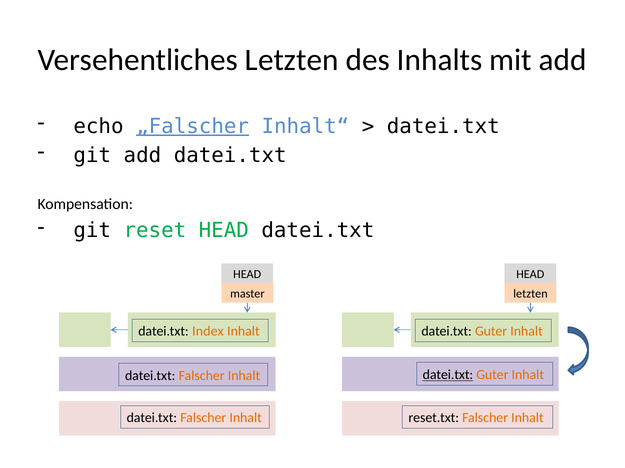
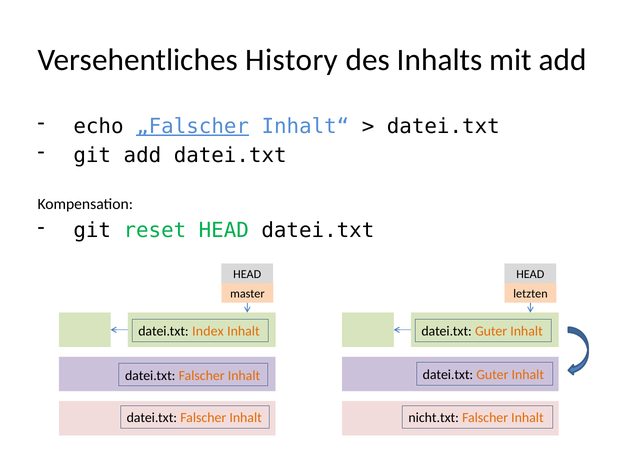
Versehentliches Letzten: Letzten -> History
datei.txt at (448, 375) underline: present -> none
reset.txt: reset.txt -> nicht.txt
